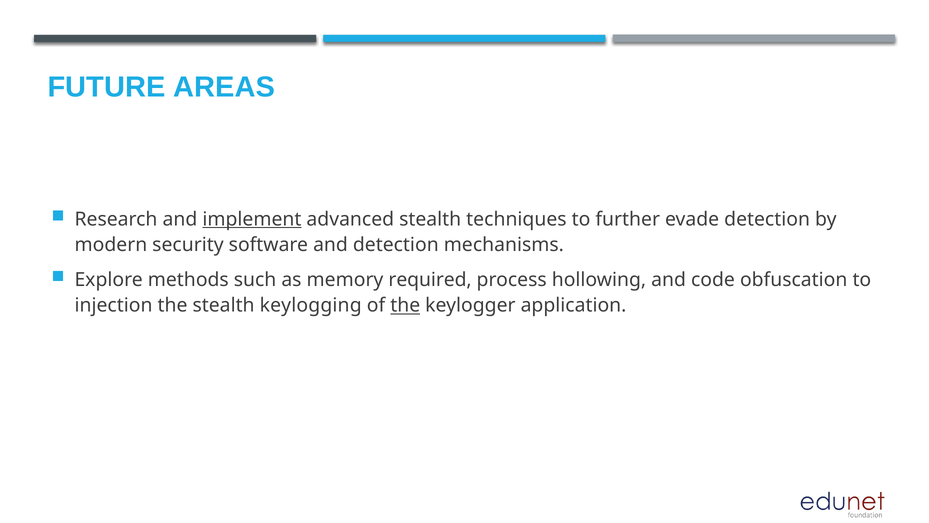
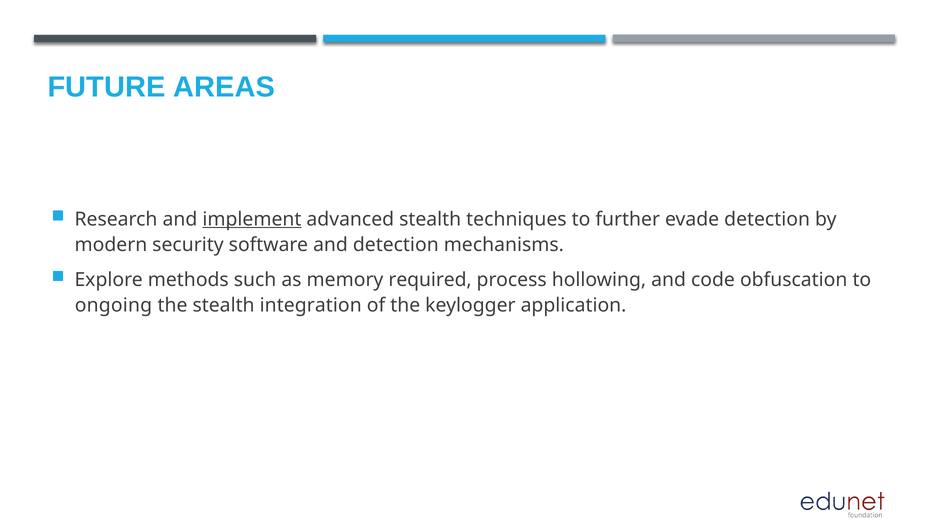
injection: injection -> ongoing
keylogging: keylogging -> integration
the at (405, 305) underline: present -> none
